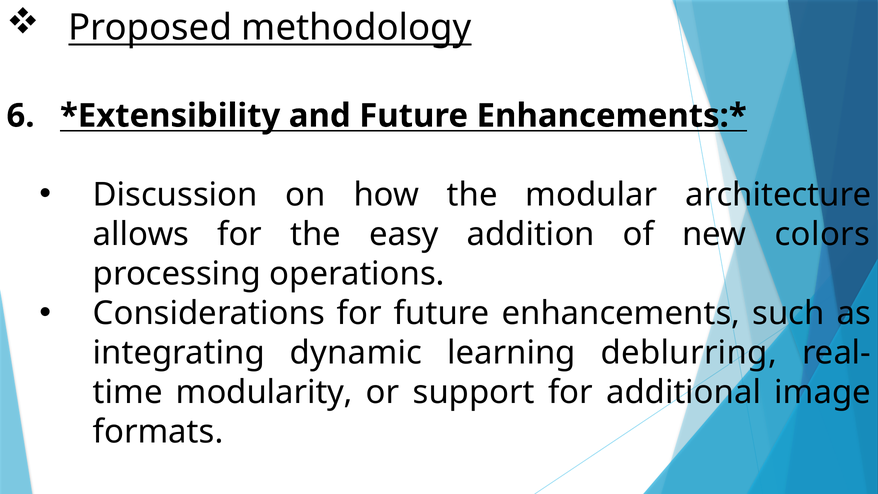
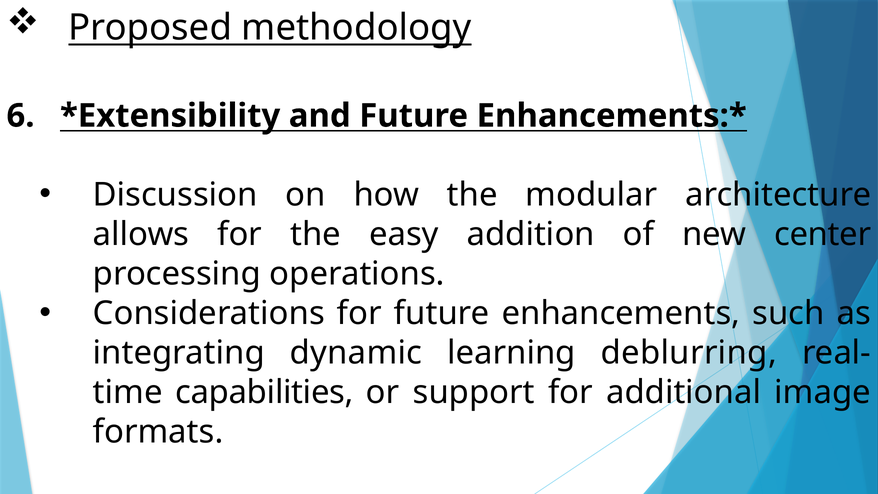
colors: colors -> center
modularity: modularity -> capabilities
